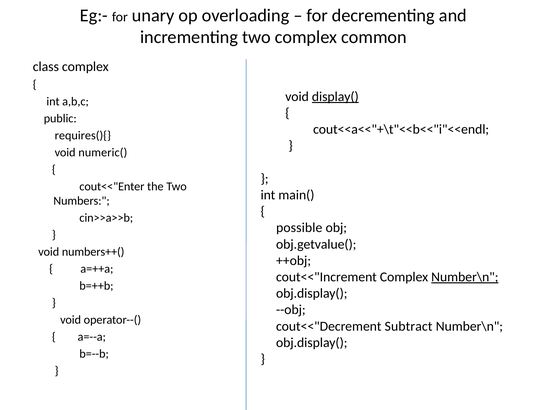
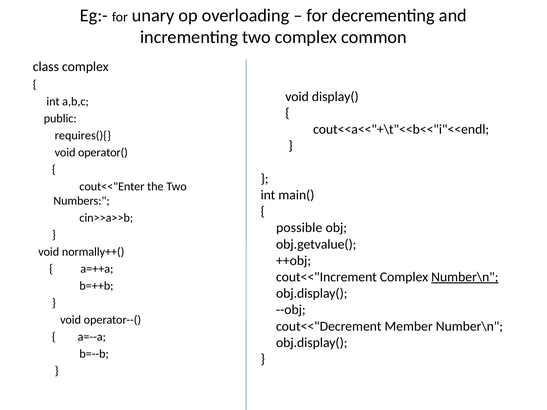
display( underline: present -> none
numeric(: numeric( -> operator(
numbers++(: numbers++( -> normally++(
Subtract: Subtract -> Member
